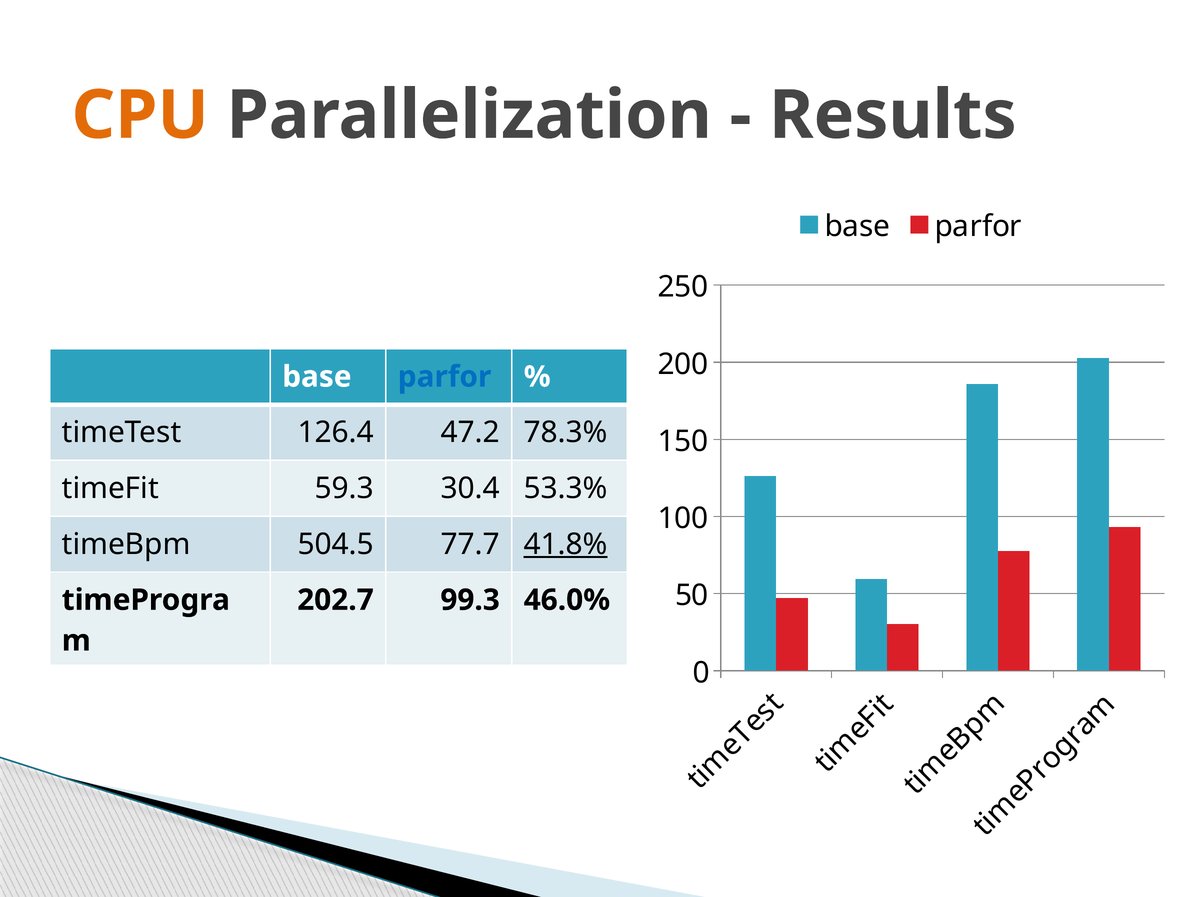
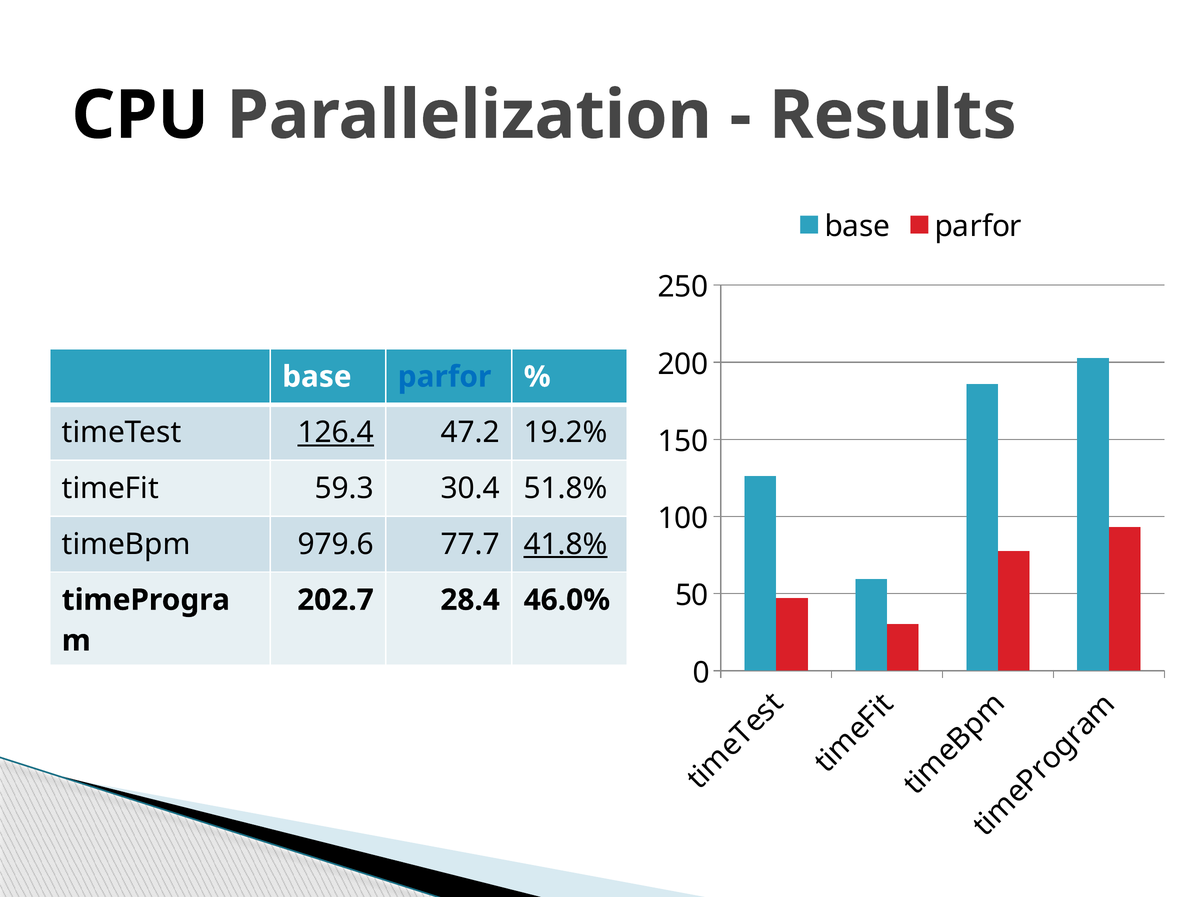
CPU colour: orange -> black
126.4 underline: none -> present
78.3%: 78.3% -> 19.2%
53.3%: 53.3% -> 51.8%
504.5: 504.5 -> 979.6
99.3: 99.3 -> 28.4
